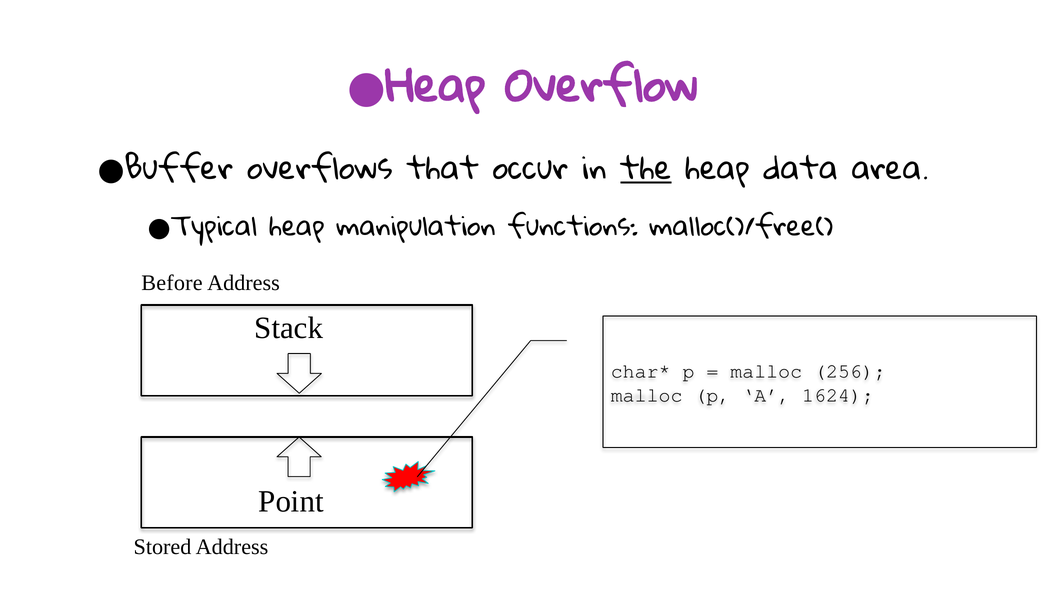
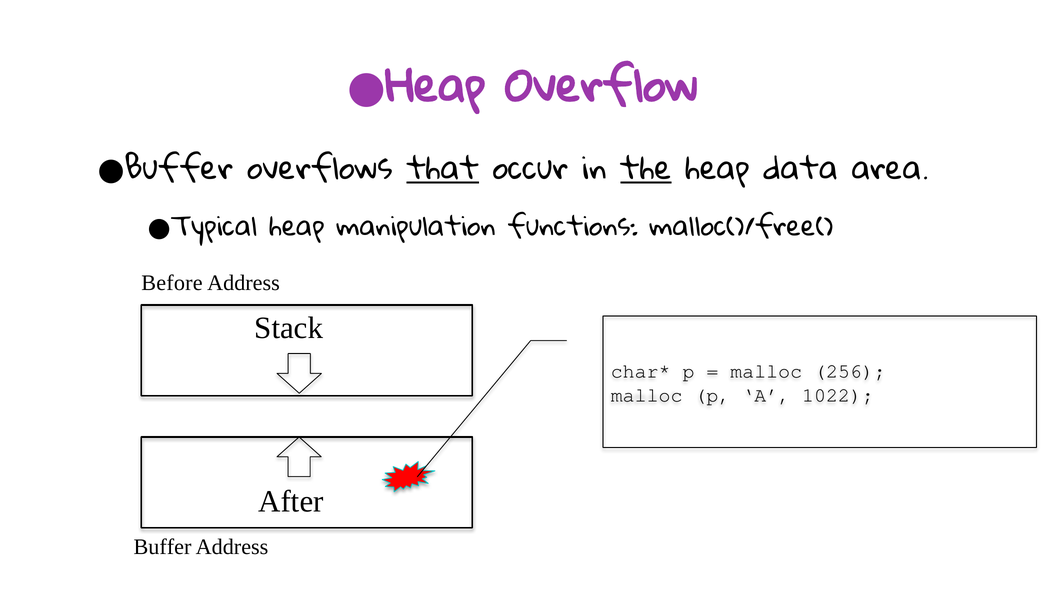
that underline: none -> present
1624: 1624 -> 1022
Point: Point -> After
Stored at (162, 547): Stored -> Buffer
